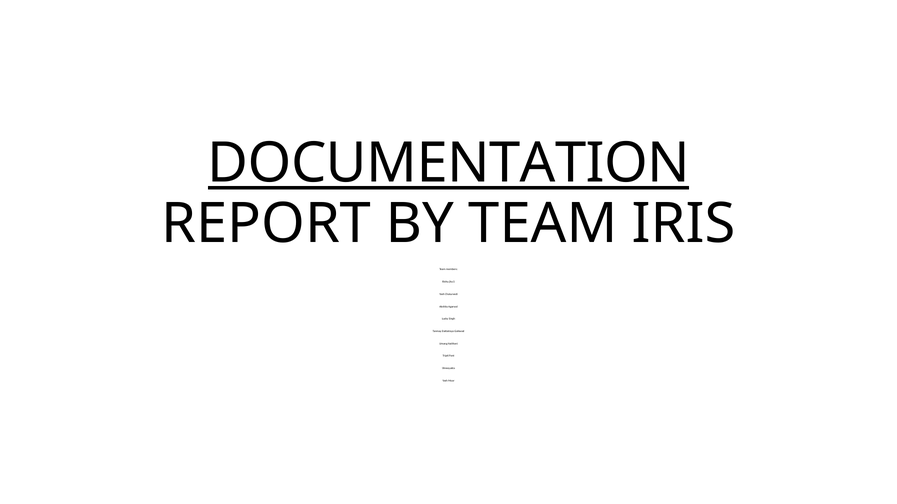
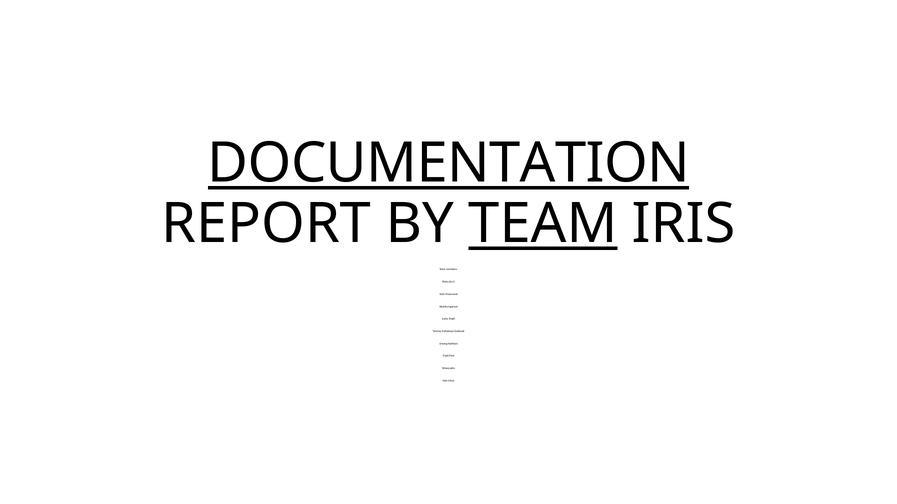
TEAM at (543, 224) underline: none -> present
